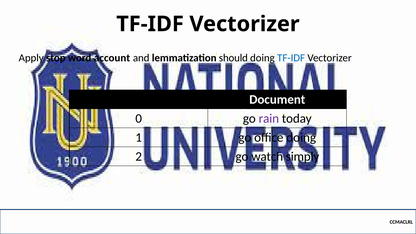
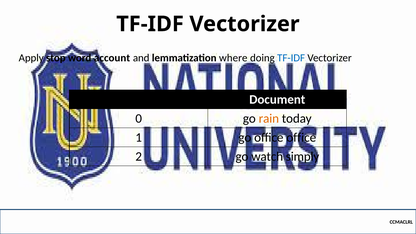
should: should -> where
rain colour: purple -> orange
office doing: doing -> office
